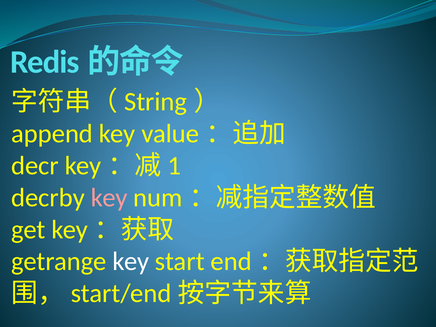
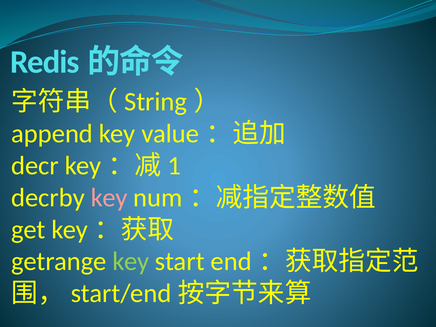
key at (131, 262) colour: white -> light green
